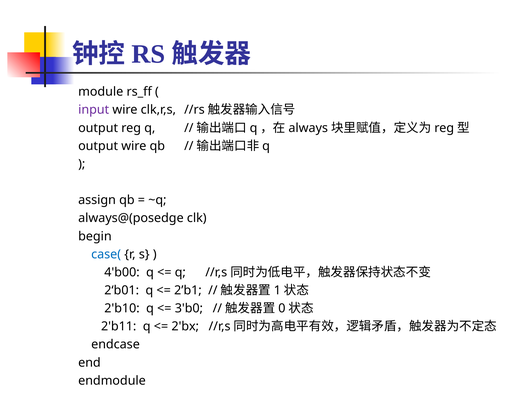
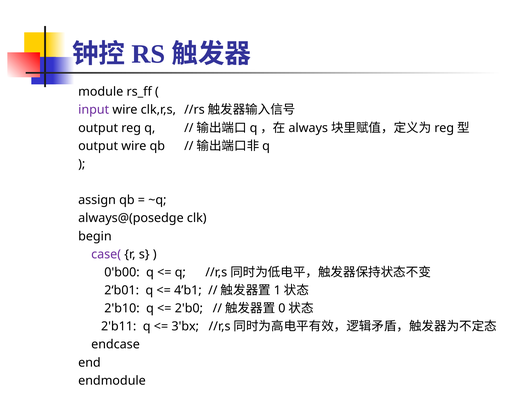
case( colour: blue -> purple
4'b00: 4'b00 -> 0'b00
2’b1: 2’b1 -> 4’b1
3'b0: 3'b0 -> 2'b0
2'bx: 2'bx -> 3'bx
